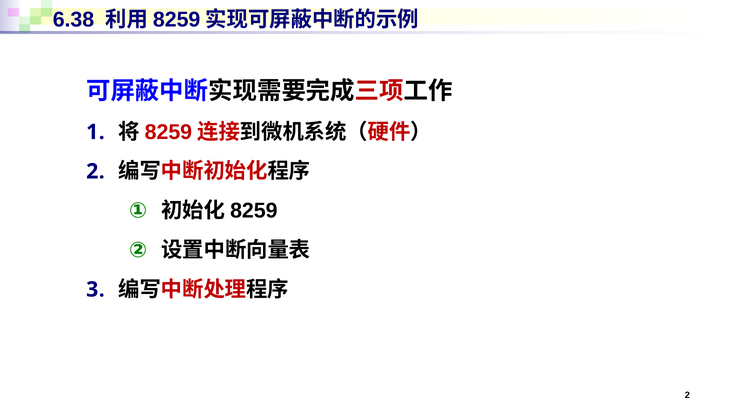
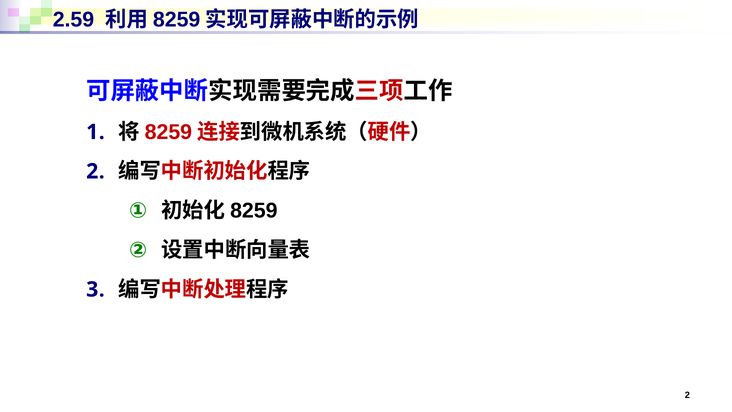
6.38: 6.38 -> 2.59
